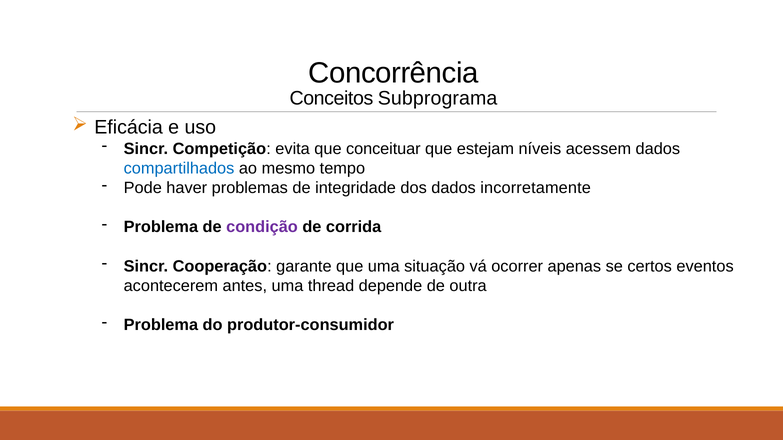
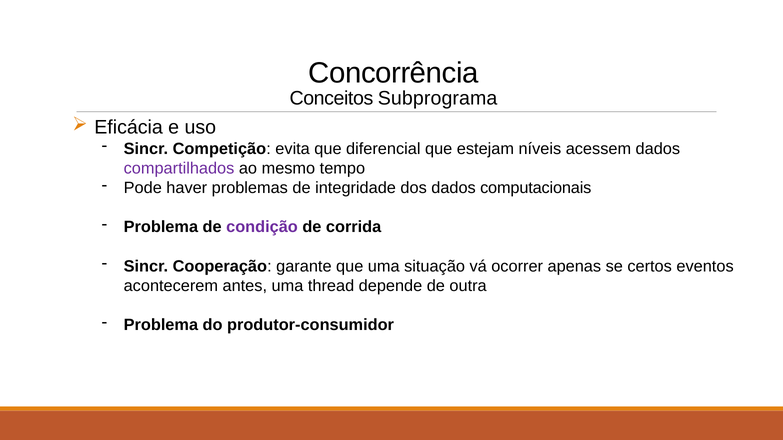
conceituar: conceituar -> diferencial
compartilhados colour: blue -> purple
incorretamente: incorretamente -> computacionais
